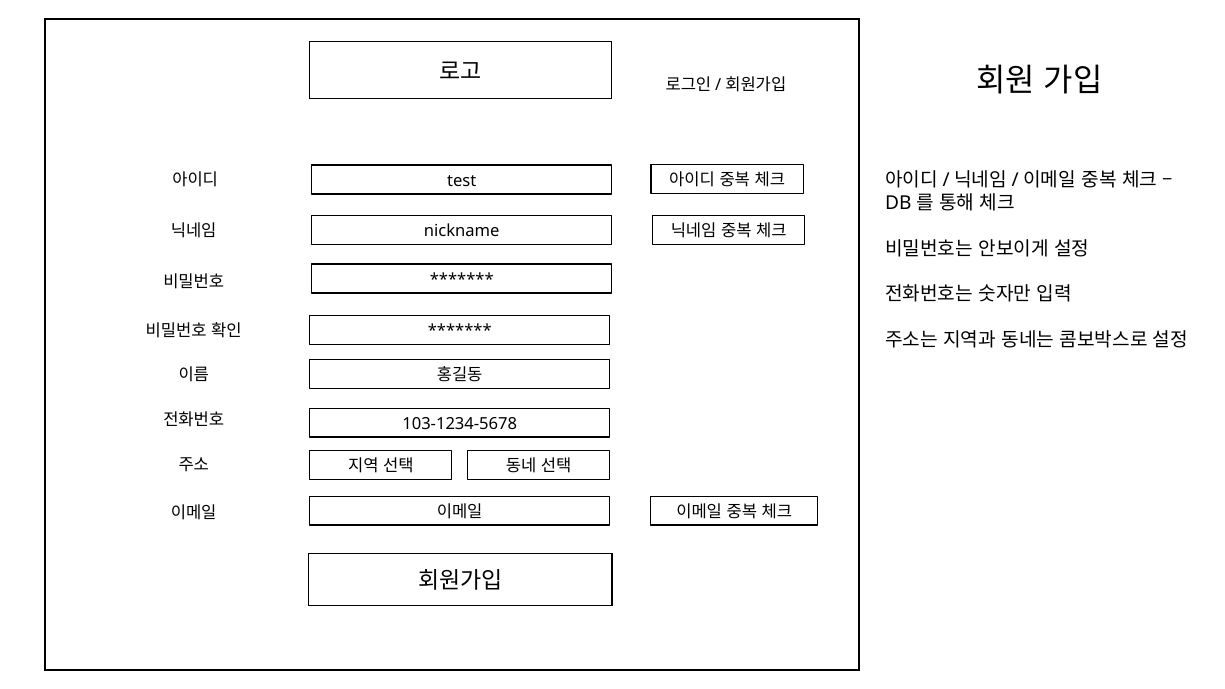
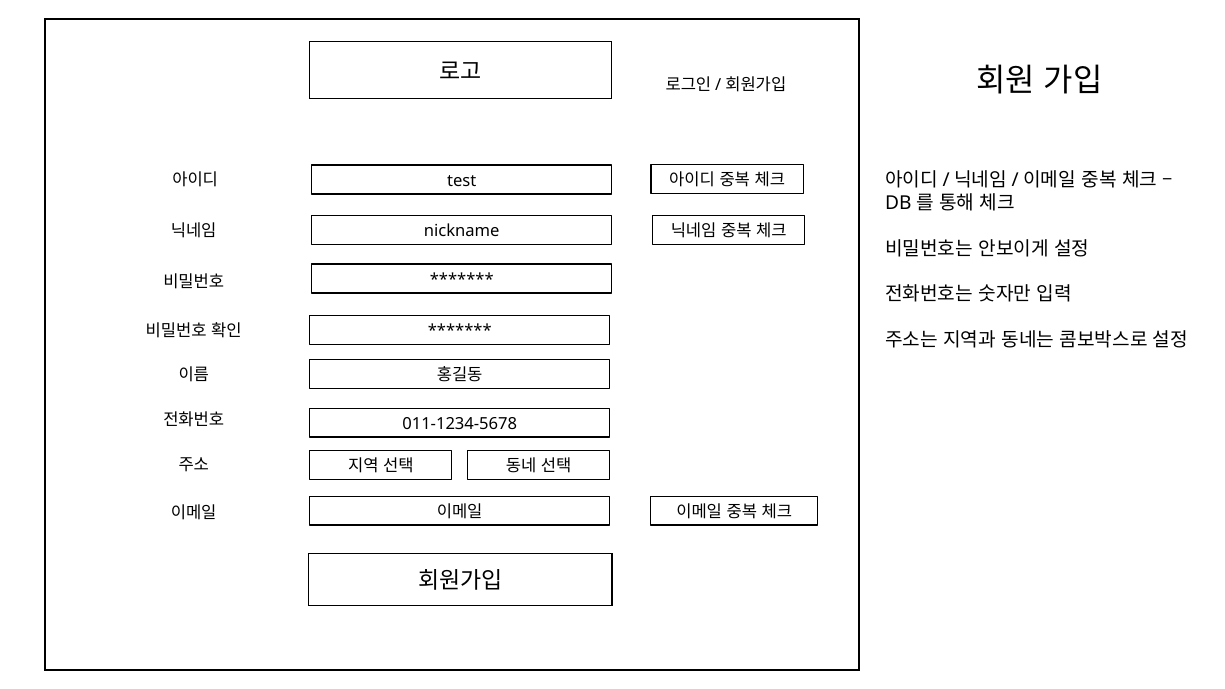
103-1234-5678: 103-1234-5678 -> 011-1234-5678
